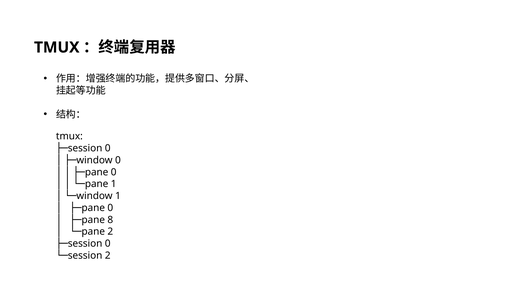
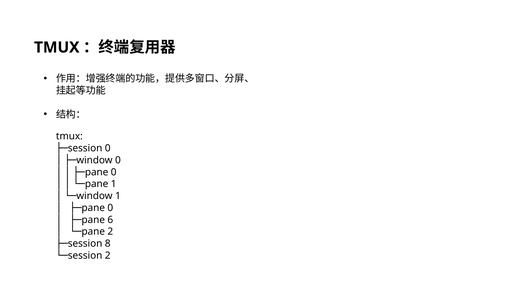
8: 8 -> 6
0 at (108, 243): 0 -> 8
